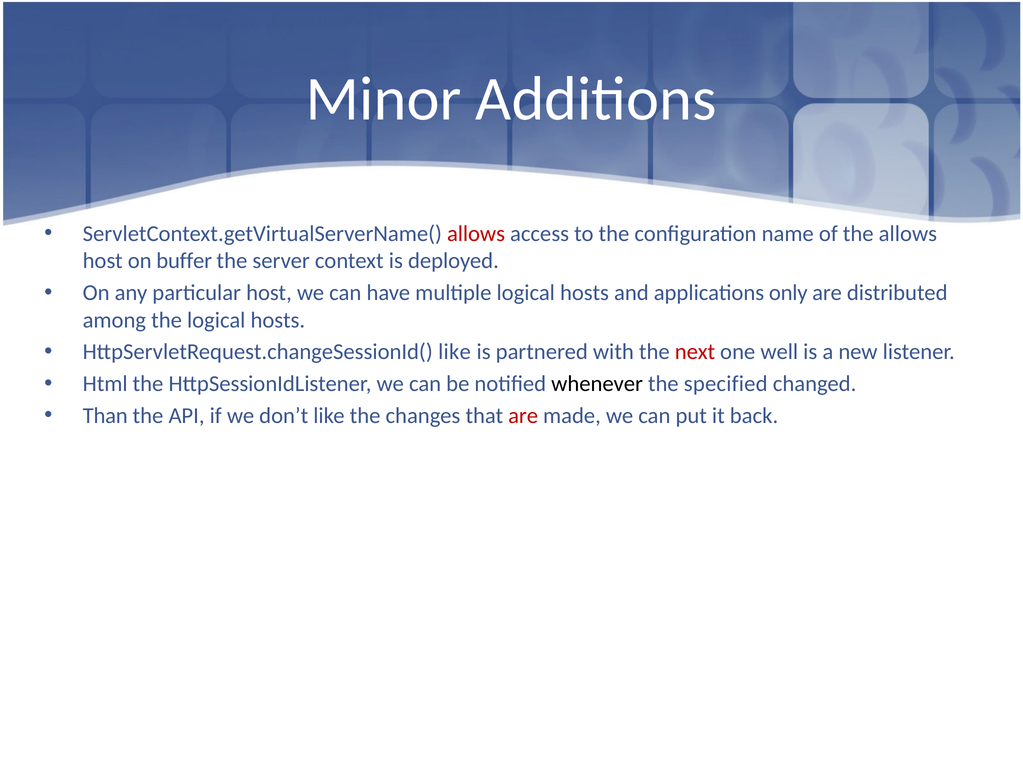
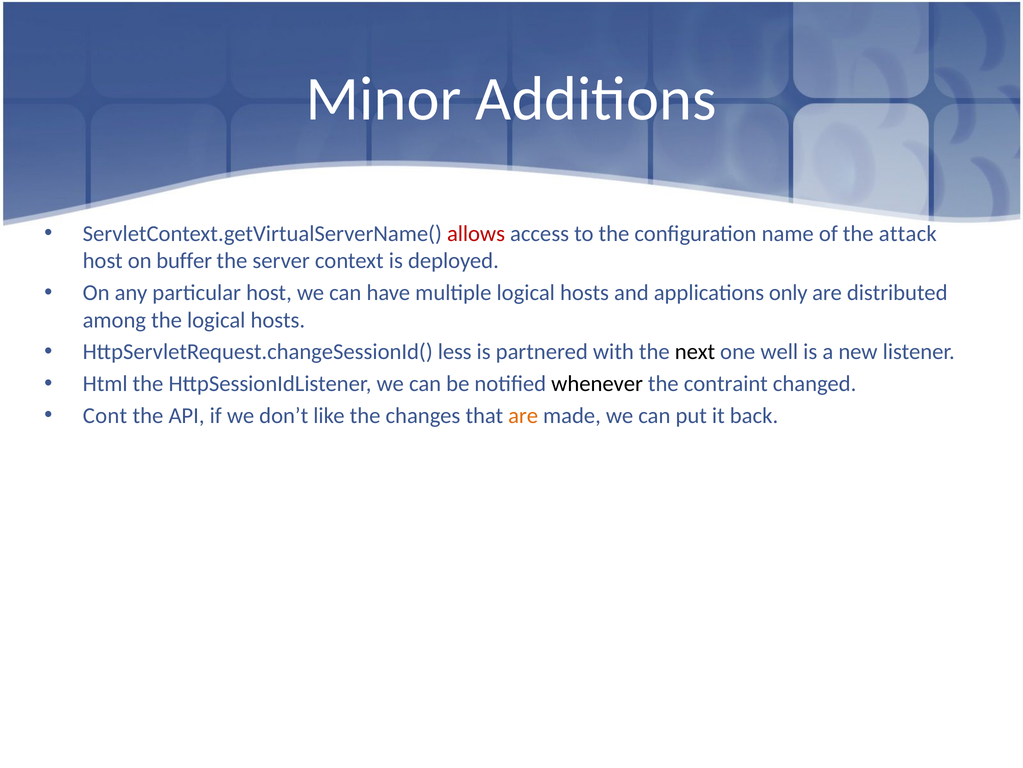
the allows: allows -> attack
HttpServletRequest.changeSessionId( like: like -> less
next colour: red -> black
specified: specified -> contraint
Than: Than -> Cont
are at (523, 415) colour: red -> orange
